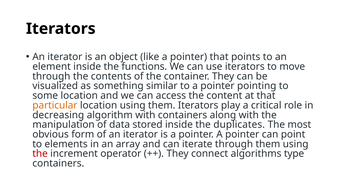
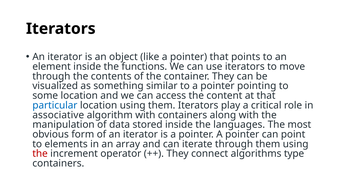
particular colour: orange -> blue
decreasing: decreasing -> associative
duplicates: duplicates -> languages
